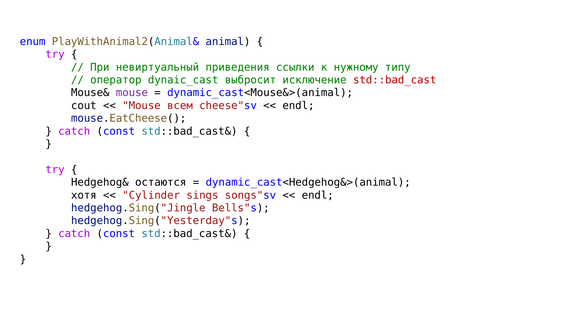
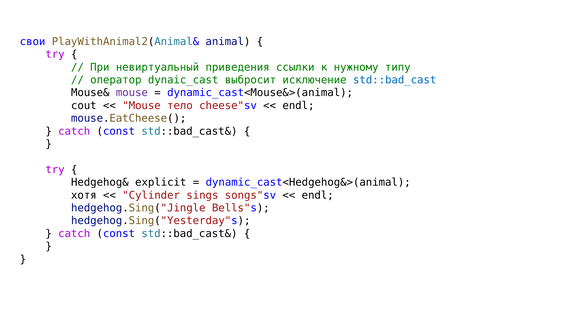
enum: enum -> свои
std::bad_cast colour: red -> blue
всем: всем -> тело
остаются: остаются -> explicit
